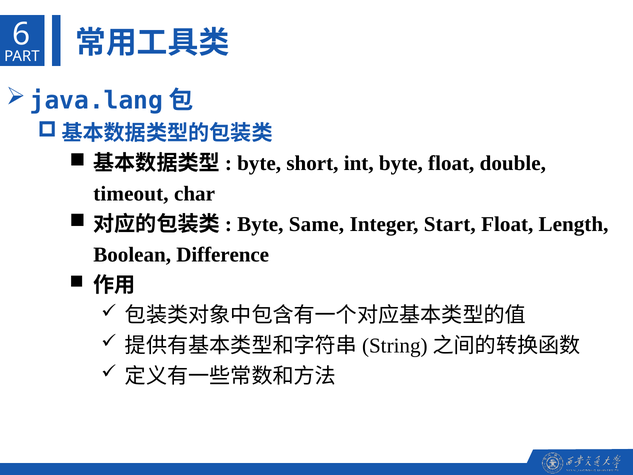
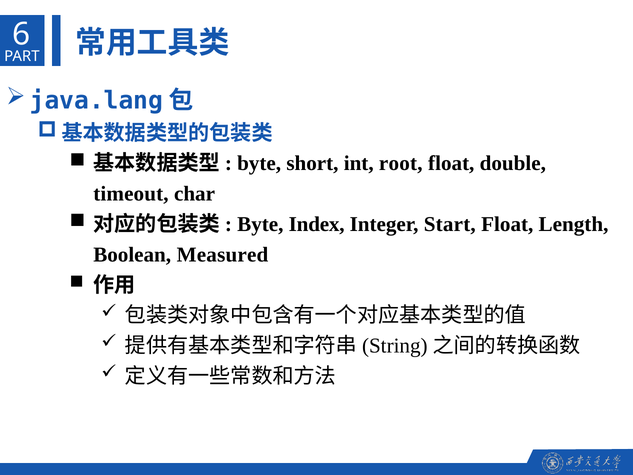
int byte: byte -> root
Same: Same -> Index
Difference: Difference -> Measured
